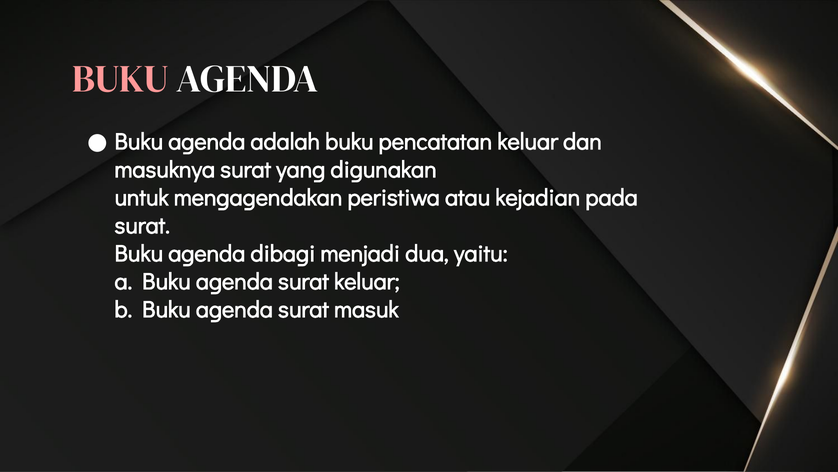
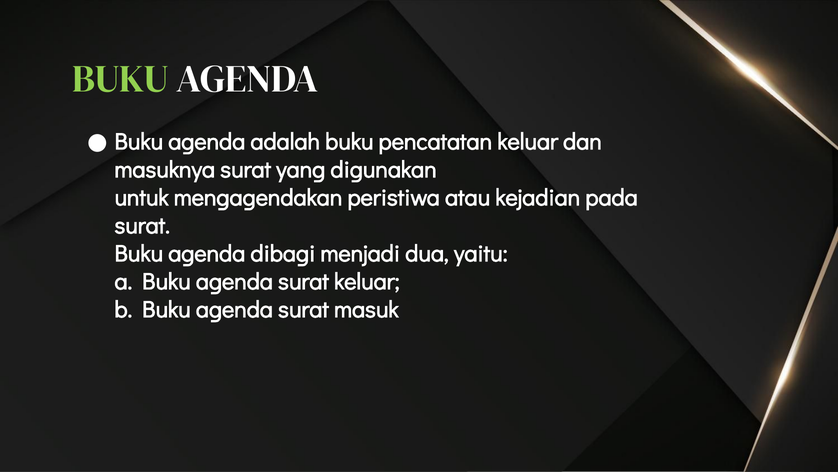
BUKU at (121, 79) colour: pink -> light green
